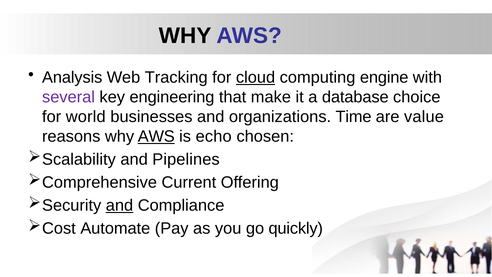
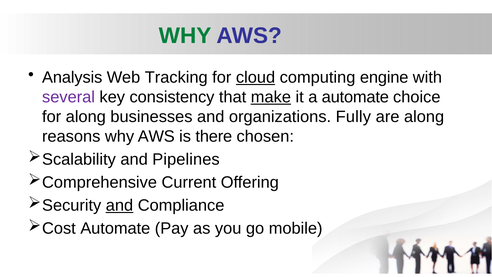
WHY at (185, 36) colour: black -> green
engineering: engineering -> consistency
make underline: none -> present
a database: database -> automate
for world: world -> along
Time: Time -> Fully
are value: value -> along
AWS at (156, 136) underline: present -> none
echo: echo -> there
quickly: quickly -> mobile
